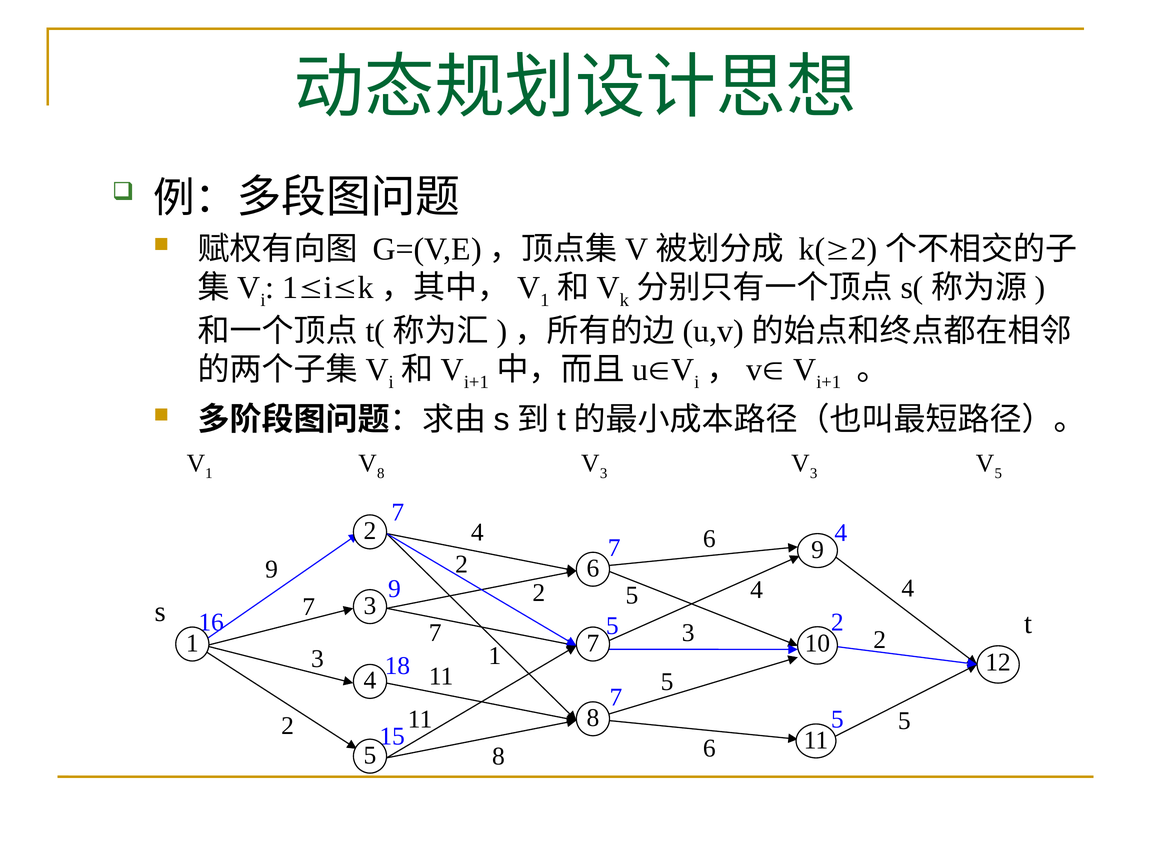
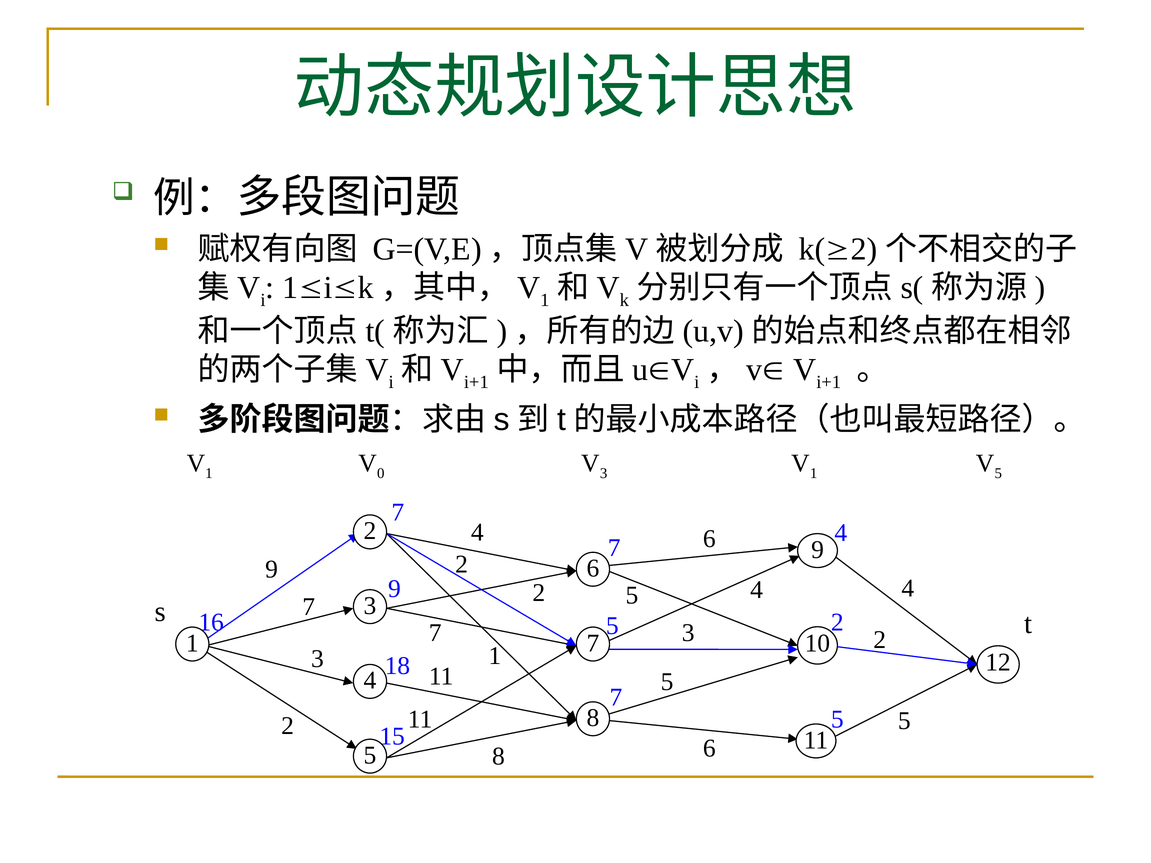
8 at (381, 473): 8 -> 0
3 at (814, 473): 3 -> 1
